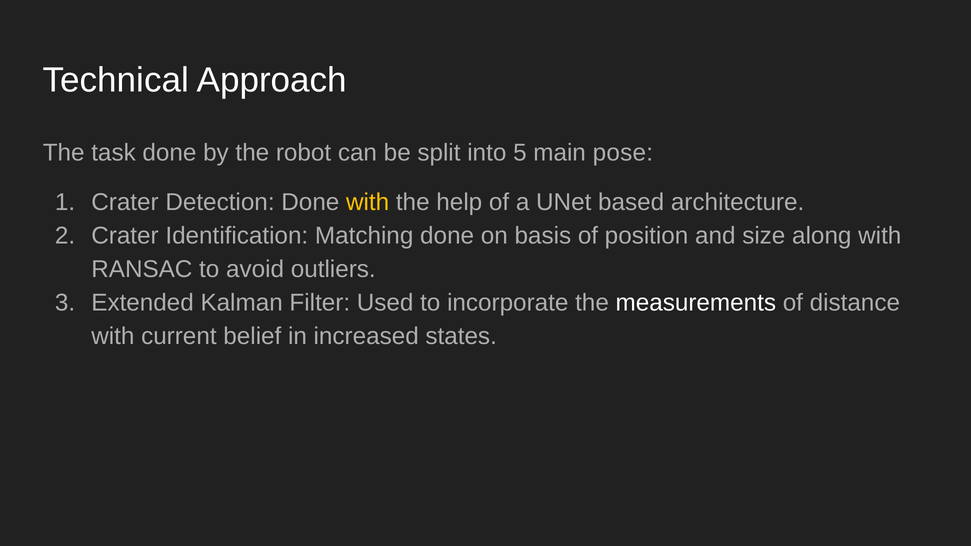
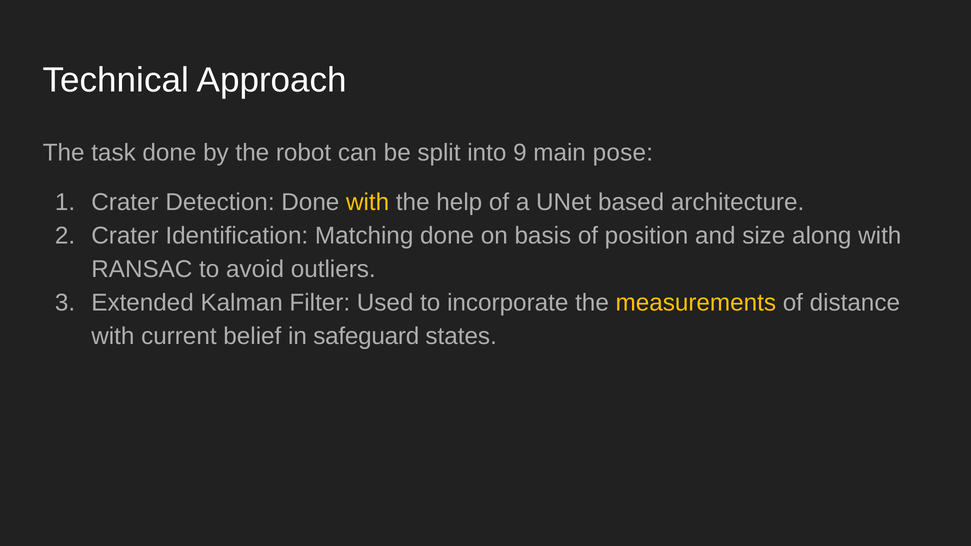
5: 5 -> 9
measurements colour: white -> yellow
increased: increased -> safeguard
